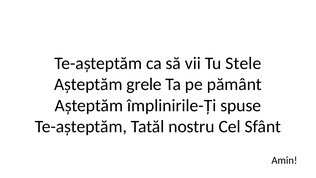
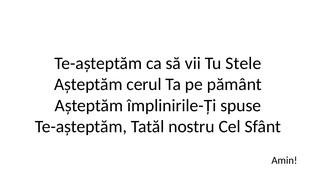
grele: grele -> cerul
